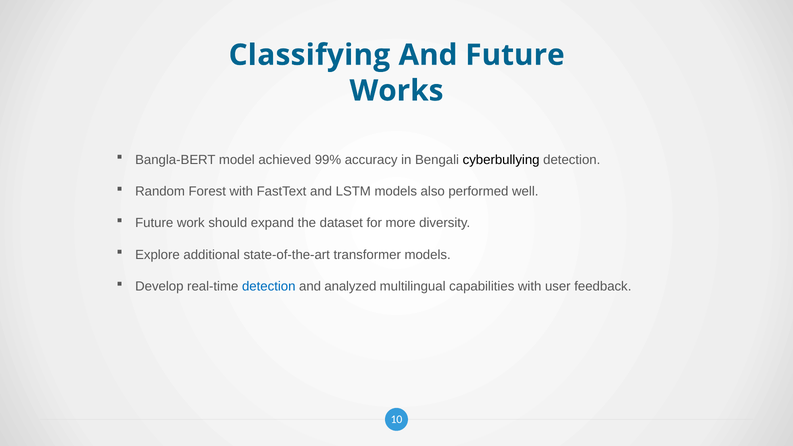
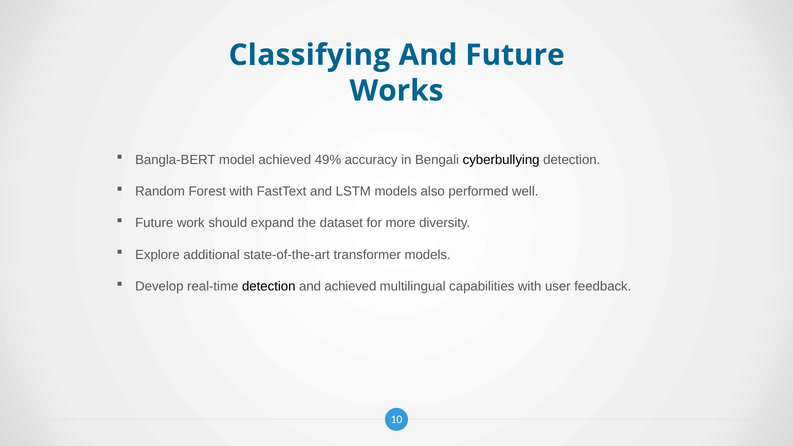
99%: 99% -> 49%
detection at (269, 287) colour: blue -> black
and analyzed: analyzed -> achieved
